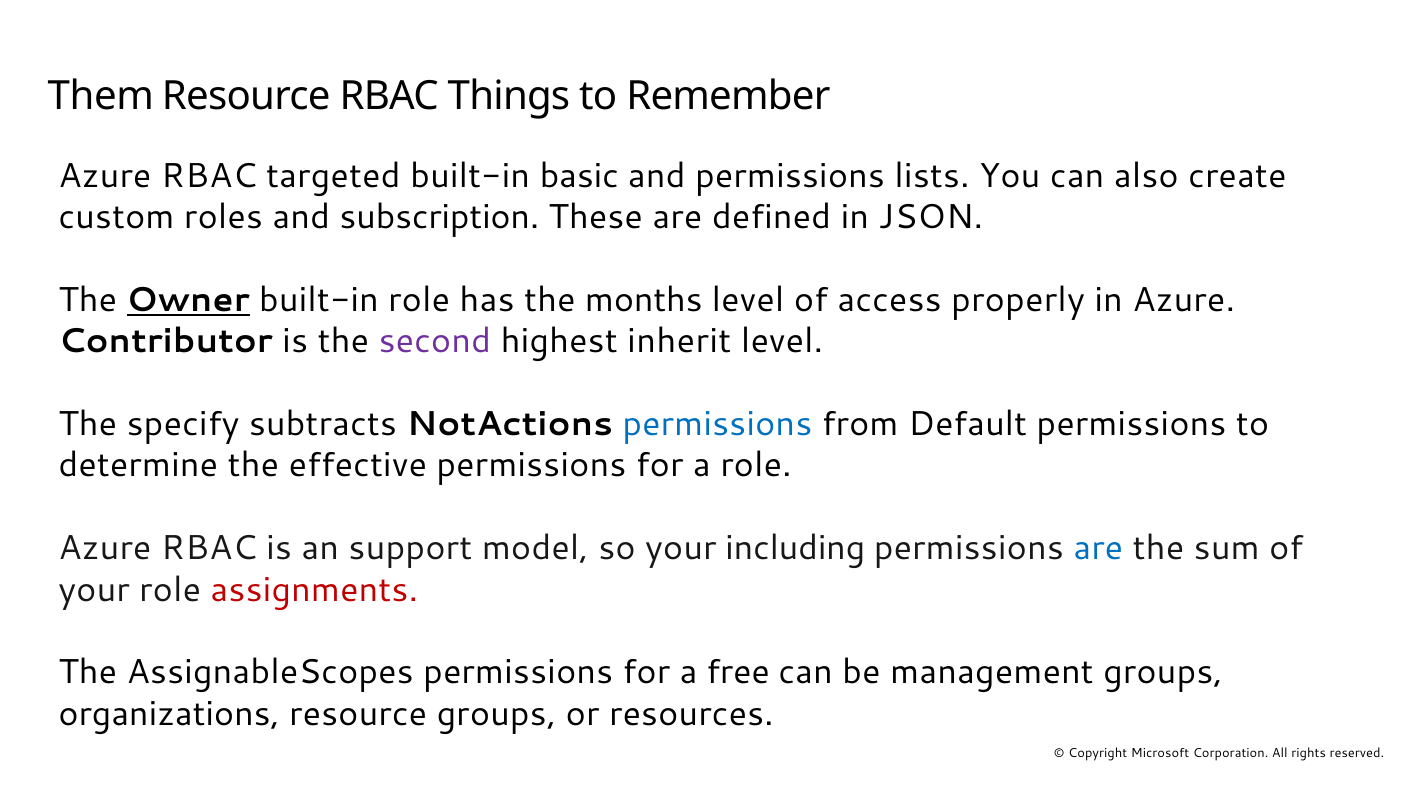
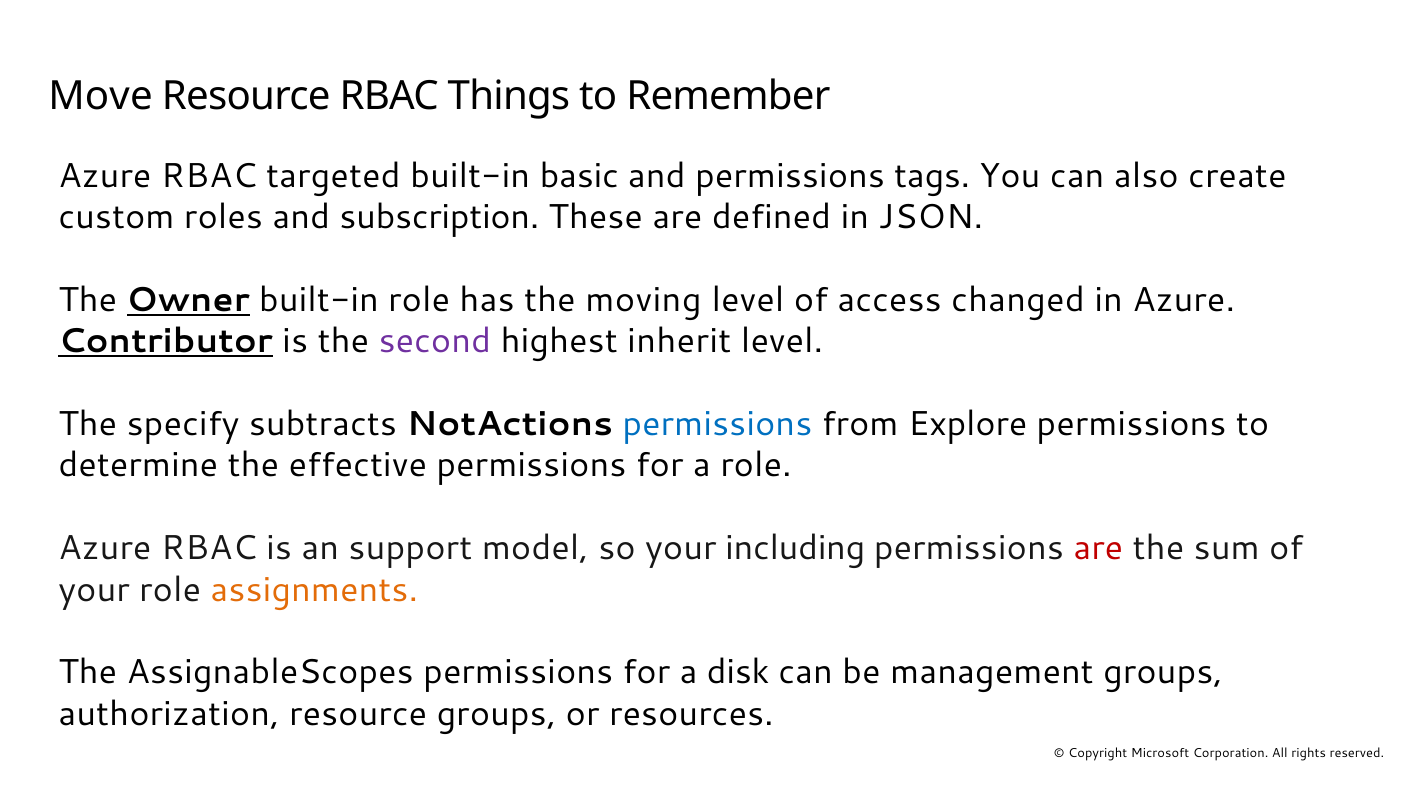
Them: Them -> Move
lists: lists -> tags
months: months -> moving
properly: properly -> changed
Contributor underline: none -> present
Default: Default -> Explore
are at (1098, 548) colour: blue -> red
assignments colour: red -> orange
free: free -> disk
organizations: organizations -> authorization
